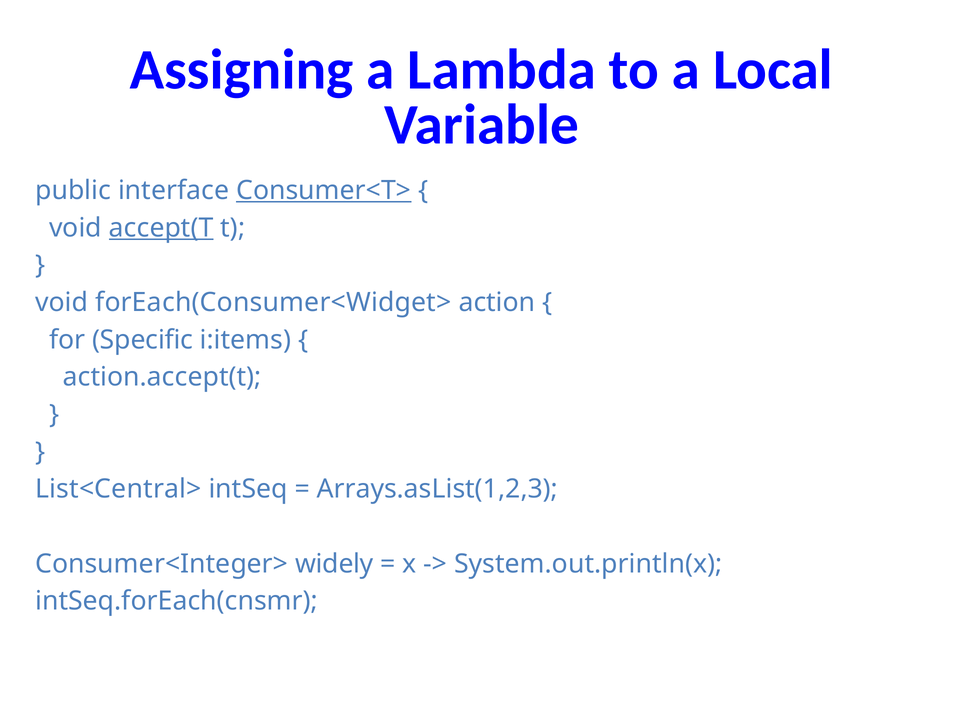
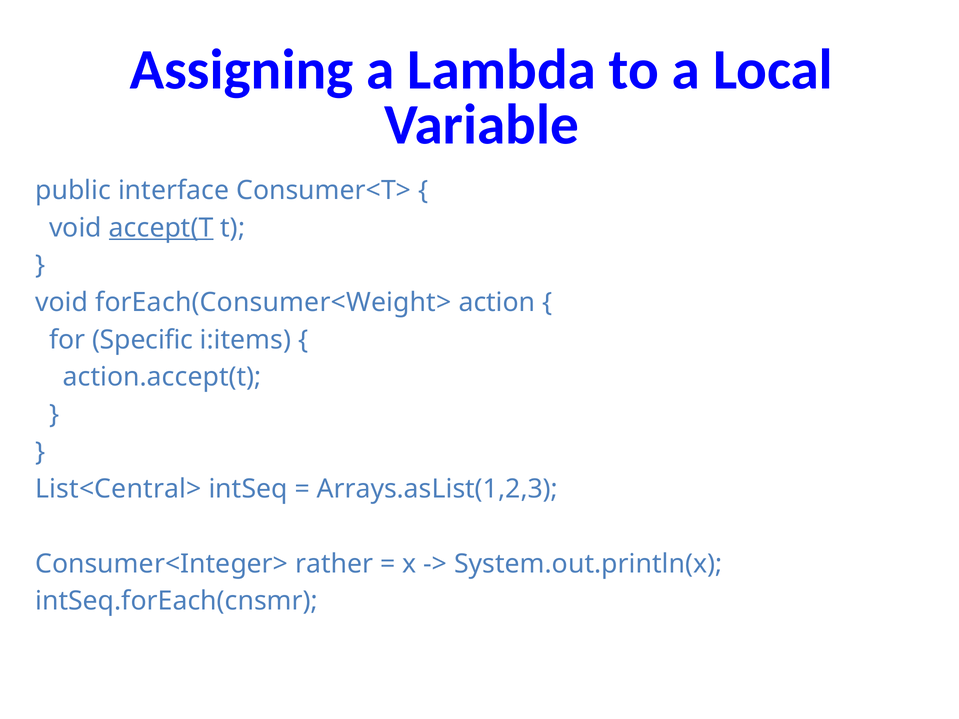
Consumer<T> underline: present -> none
forEach(Consumer<Widget>: forEach(Consumer<Widget> -> forEach(Consumer<Weight>
widely: widely -> rather
